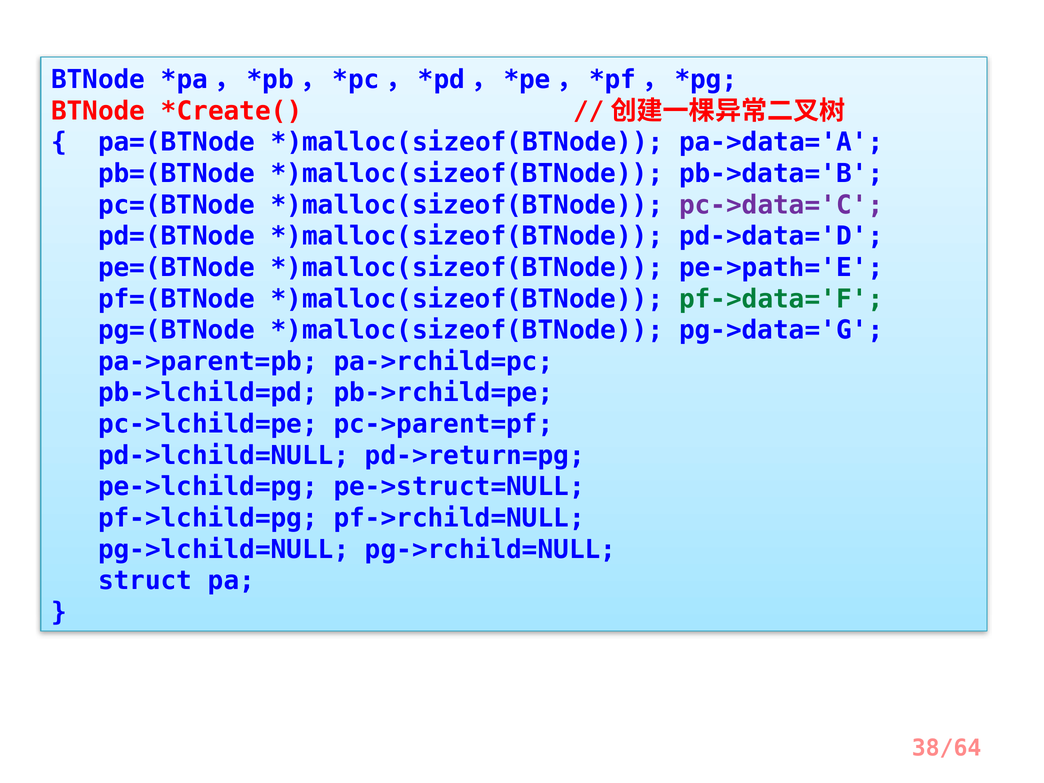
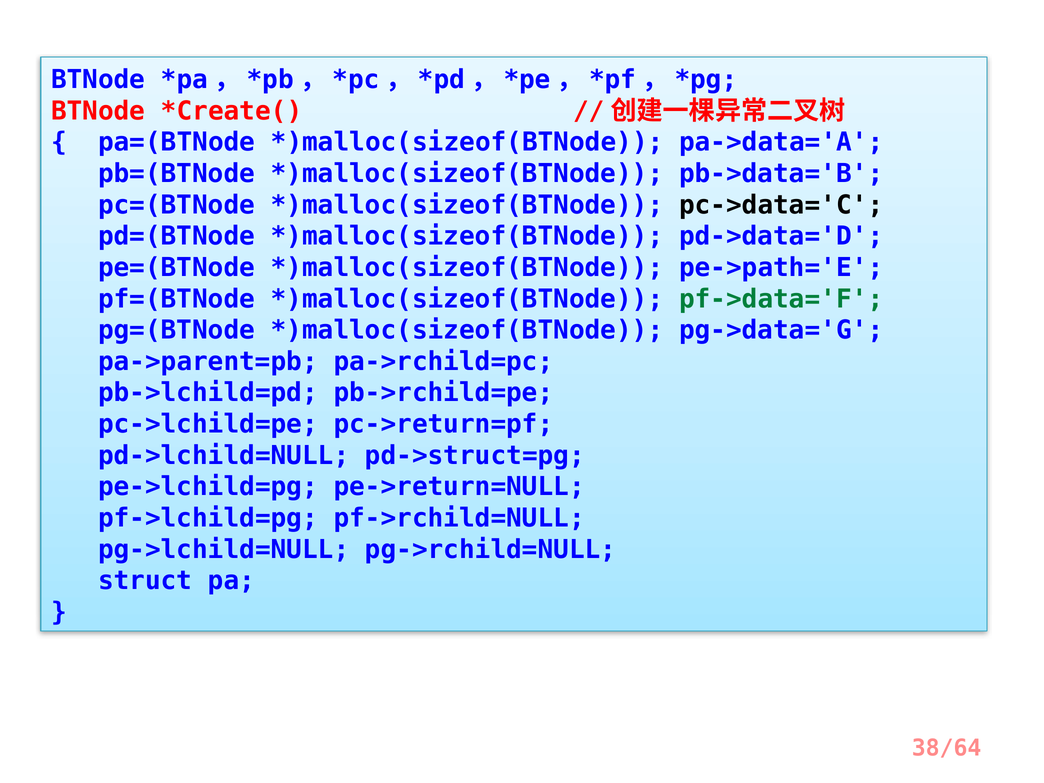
pc->data='C colour: purple -> black
pc->parent=pf: pc->parent=pf -> pc->return=pf
pd->return=pg: pd->return=pg -> pd->struct=pg
pe->struct=NULL: pe->struct=NULL -> pe->return=NULL
